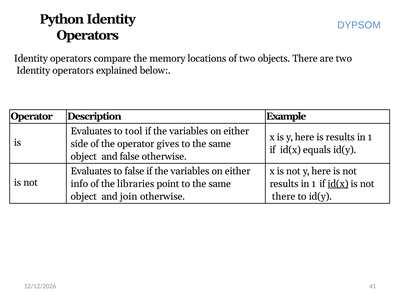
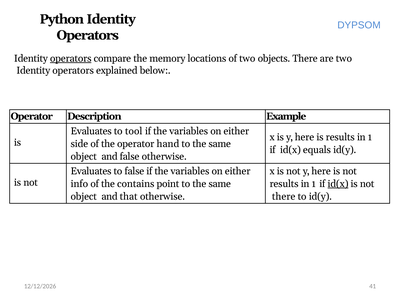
operators at (71, 58) underline: none -> present
gives: gives -> hand
libraries: libraries -> contains
join: join -> that
